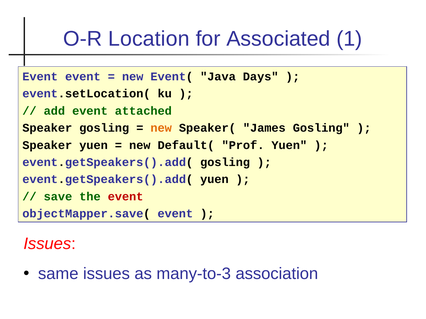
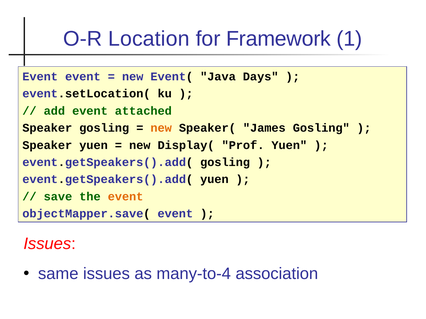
Associated: Associated -> Framework
Default(: Default( -> Display(
event at (126, 197) colour: red -> orange
many-to-3: many-to-3 -> many-to-4
